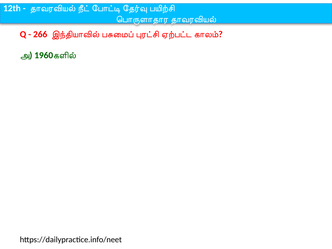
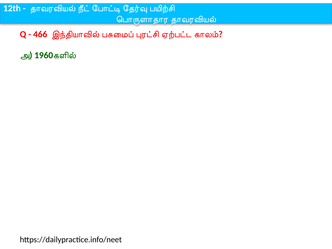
266: 266 -> 466
